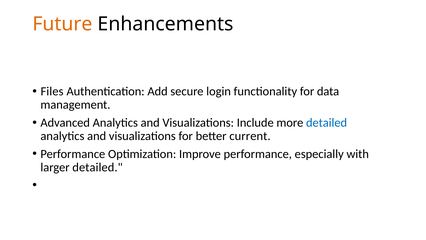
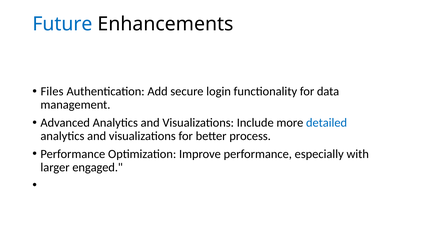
Future colour: orange -> blue
current: current -> process
larger detailed: detailed -> engaged
